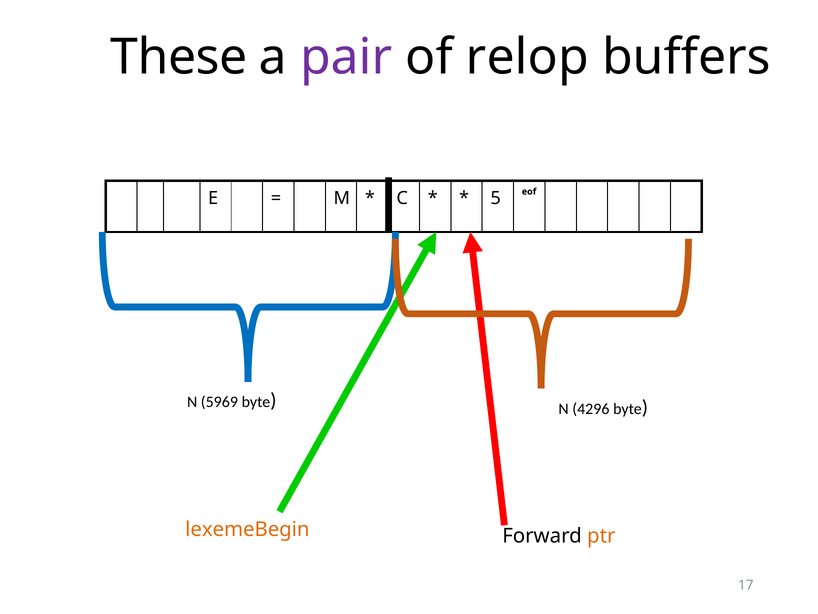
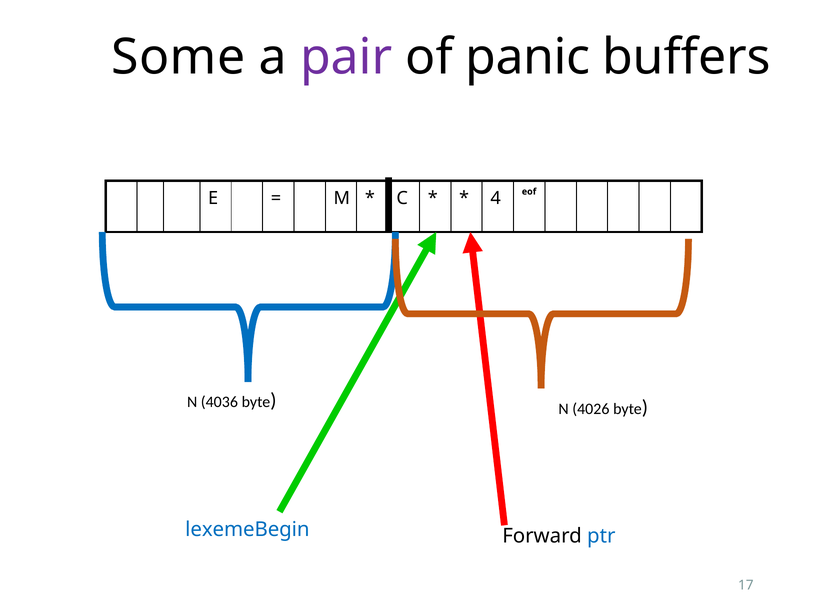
These: These -> Some
relop: relop -> panic
5: 5 -> 4
5969: 5969 -> 4036
4296: 4296 -> 4026
lexemeBegin colour: orange -> blue
ptr colour: orange -> blue
